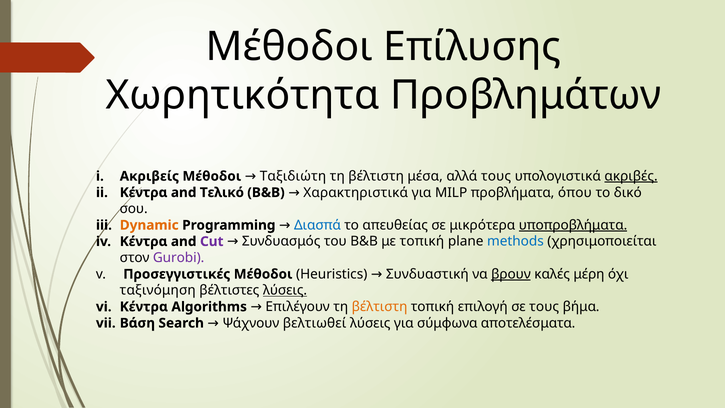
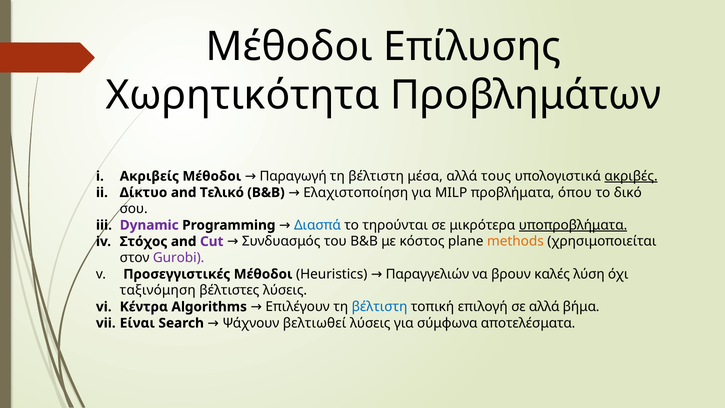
Ταξιδιώτη: Ταξιδιώτη -> Παραγωγή
Κέντρα at (144, 192): Κέντρα -> Δίκτυο
Χαρακτηριστικά: Χαρακτηριστικά -> Ελαχιστοποίηση
Dynamic colour: orange -> purple
απευθείας: απευθείας -> τηρούνται
Κέντρα at (144, 241): Κέντρα -> Στόχος
με τοπική: τοπική -> κόστος
methods colour: blue -> orange
Συνδυαστική: Συνδυαστική -> Παραγγελιών
βρουν underline: present -> none
μέρη: μέρη -> λύση
λύσεις at (285, 290) underline: present -> none
βέλτιστη at (380, 307) colour: orange -> blue
σε τους: τους -> αλλά
Βάση: Βάση -> Είναι
